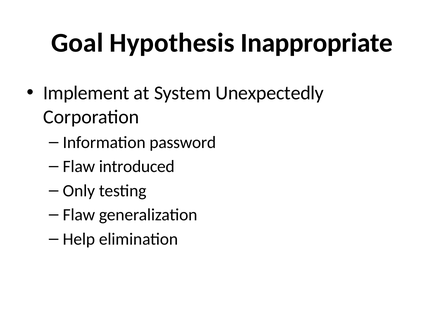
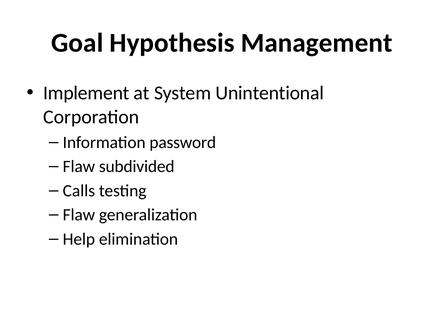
Inappropriate: Inappropriate -> Management
Unexpectedly: Unexpectedly -> Unintentional
introduced: introduced -> subdivided
Only: Only -> Calls
